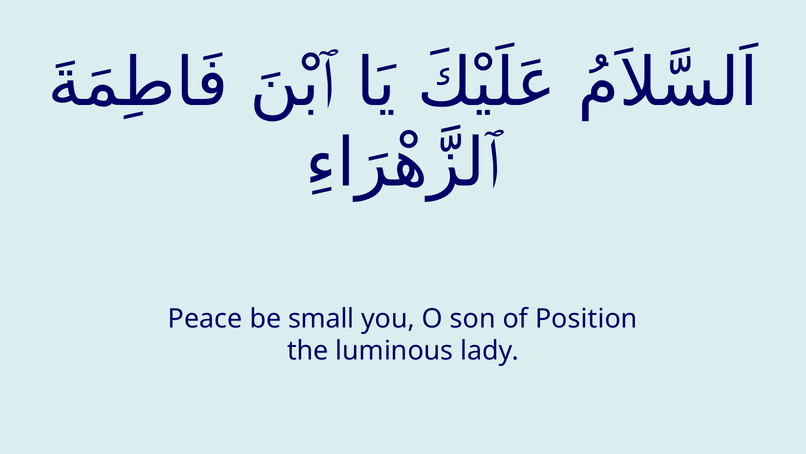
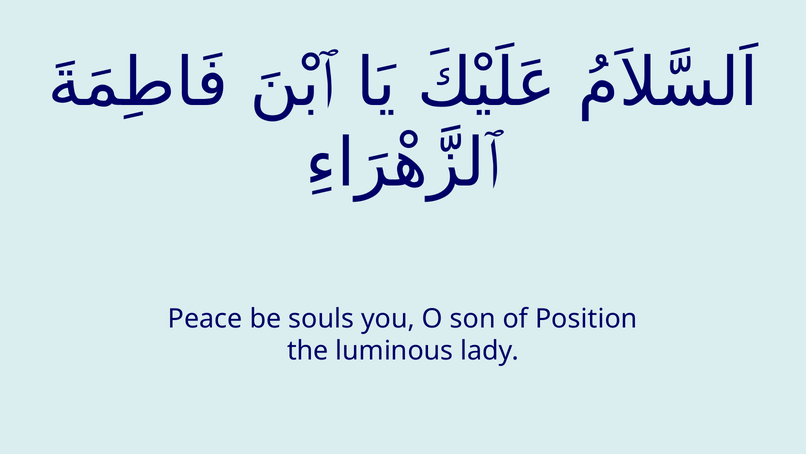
small: small -> souls
